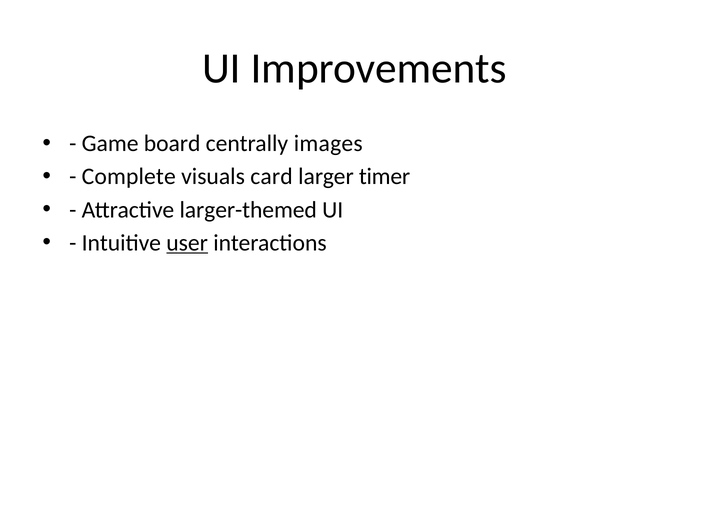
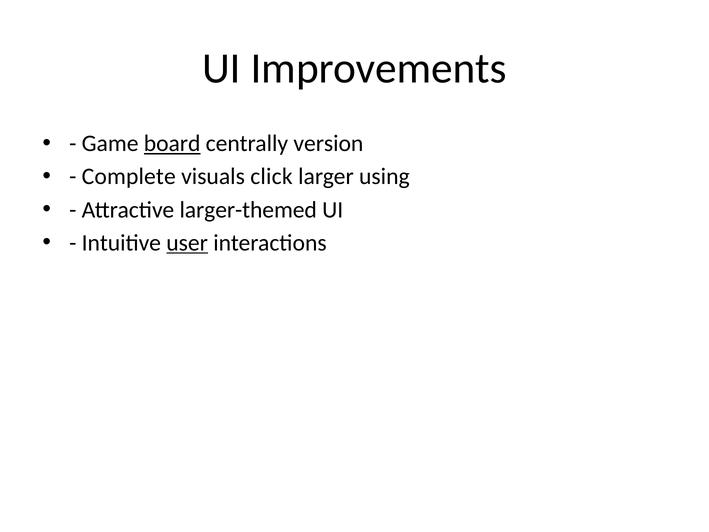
board underline: none -> present
images: images -> version
card: card -> click
timer: timer -> using
